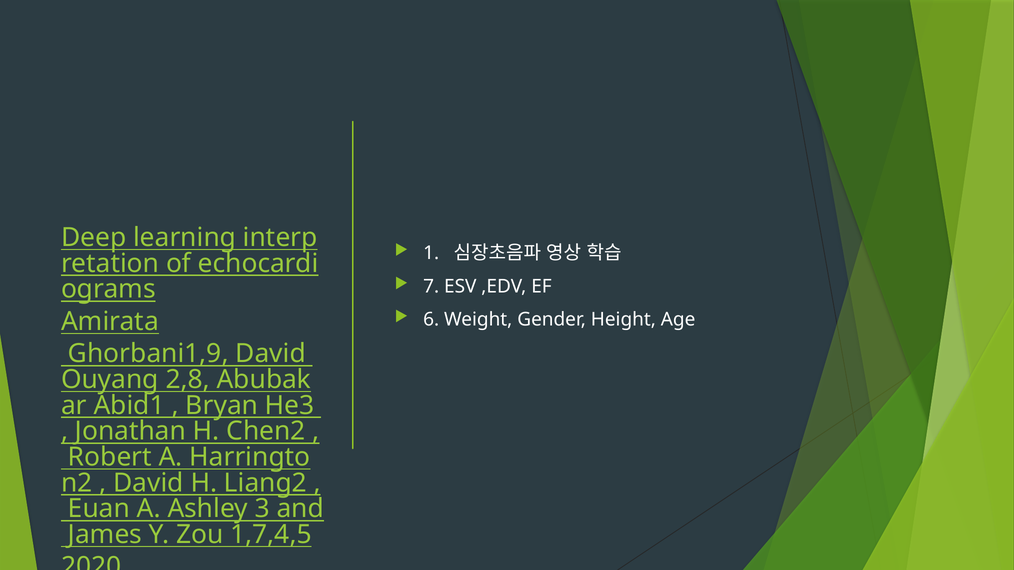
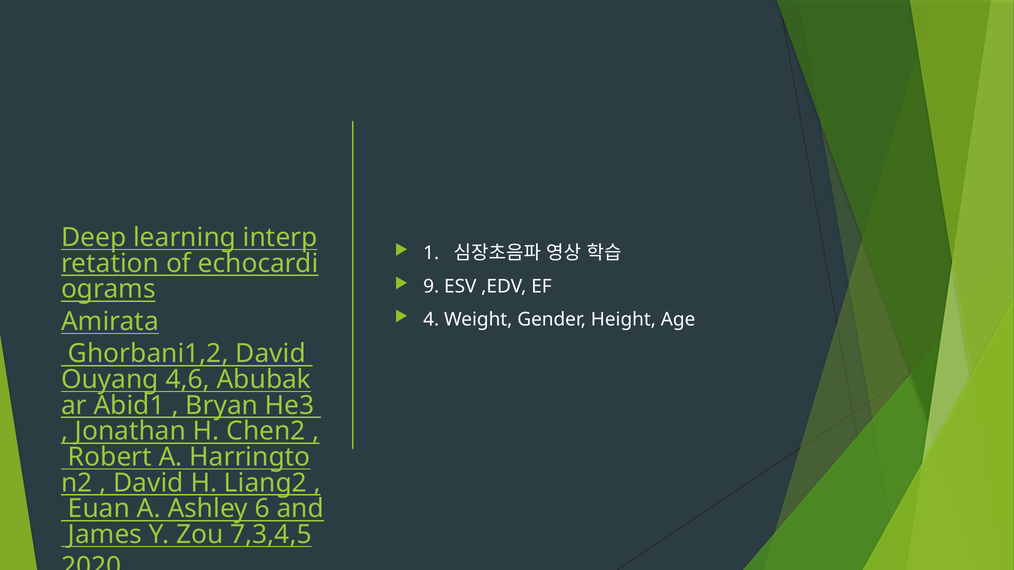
7: 7 -> 9
6: 6 -> 4
Ghorbani1,9: Ghorbani1,9 -> Ghorbani1,2
2,8: 2,8 -> 4,6
3: 3 -> 6
1,7,4,5: 1,7,4,5 -> 7,3,4,5
